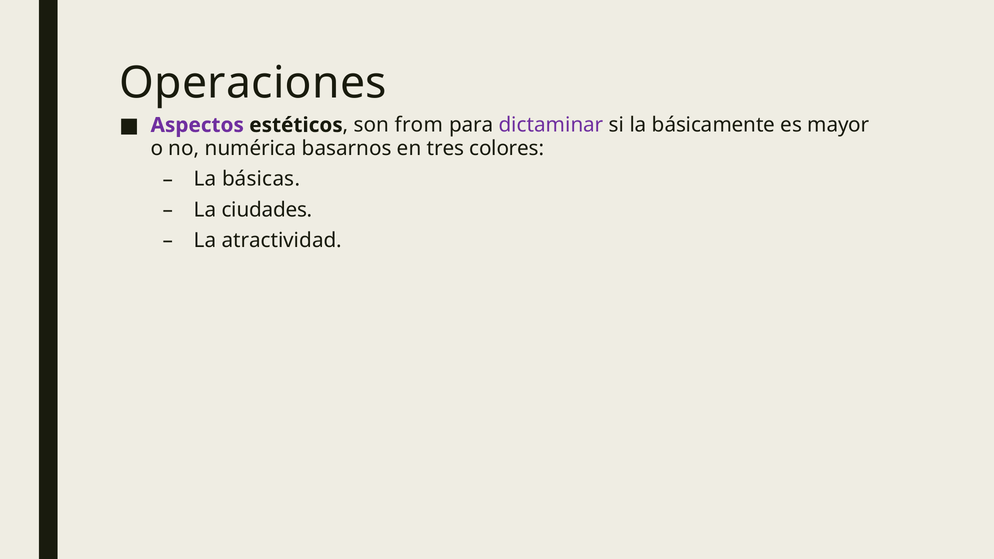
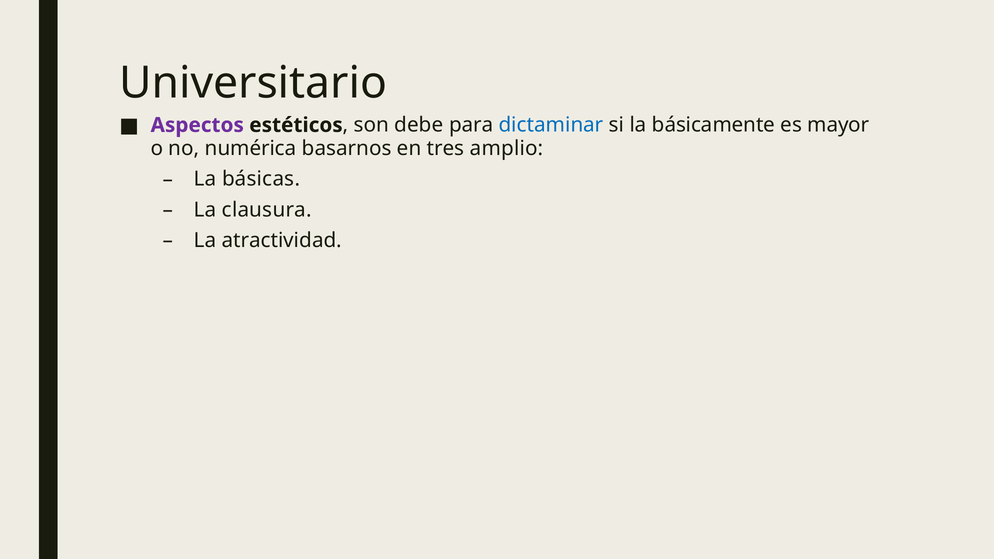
Operaciones: Operaciones -> Universitario
from: from -> debe
dictaminar colour: purple -> blue
colores: colores -> amplio
ciudades: ciudades -> clausura
